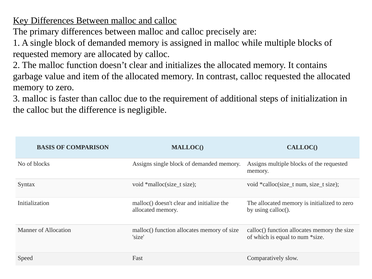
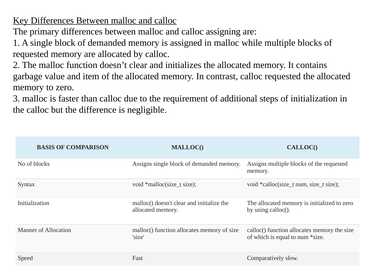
precisely: precisely -> assigning
